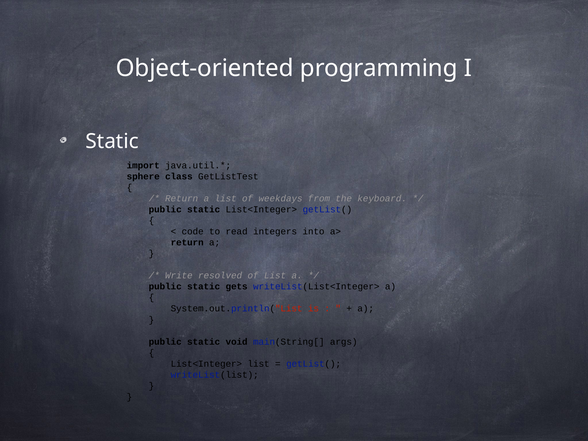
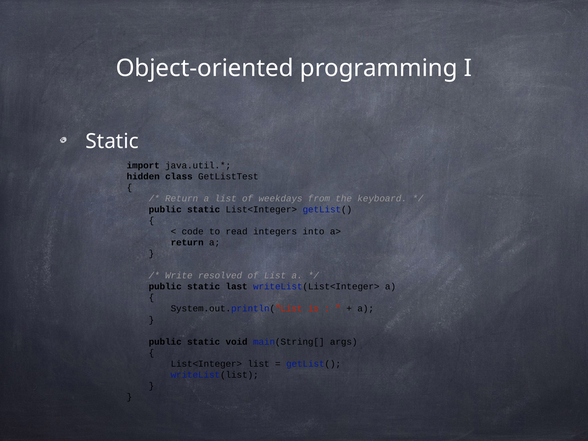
sphere: sphere -> hidden
gets: gets -> last
